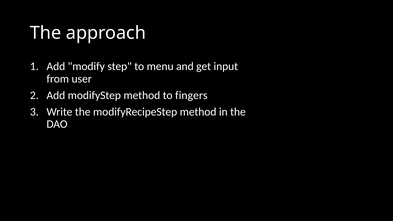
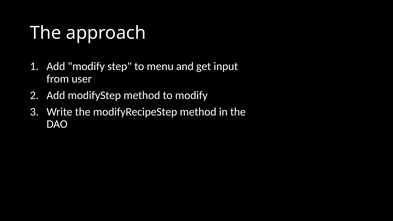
to fingers: fingers -> modify
